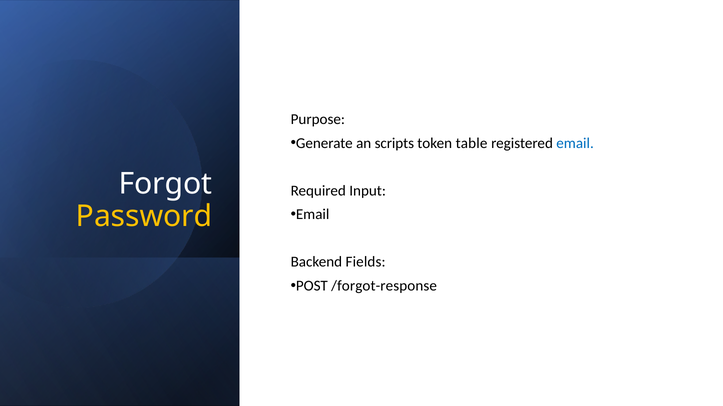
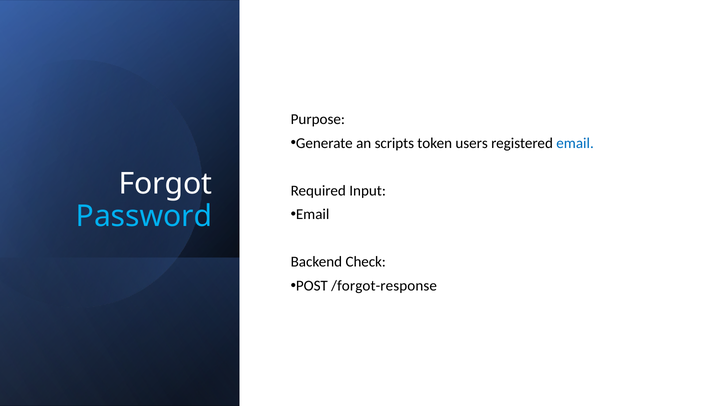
table: table -> users
Password colour: yellow -> light blue
Fields: Fields -> Check
